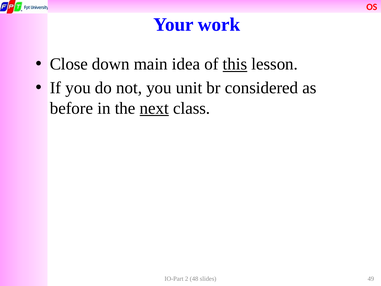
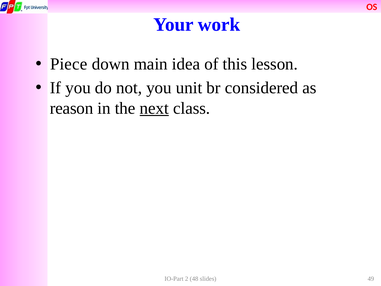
Close: Close -> Piece
this underline: present -> none
before: before -> reason
